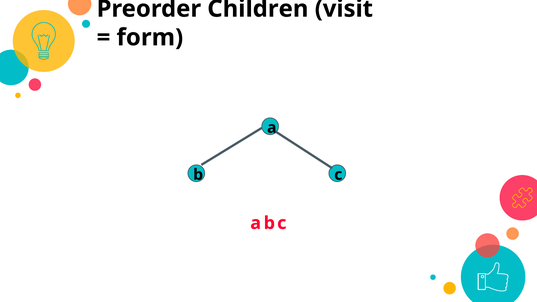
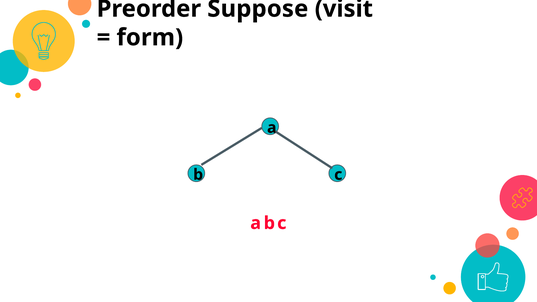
Children: Children -> Suppose
